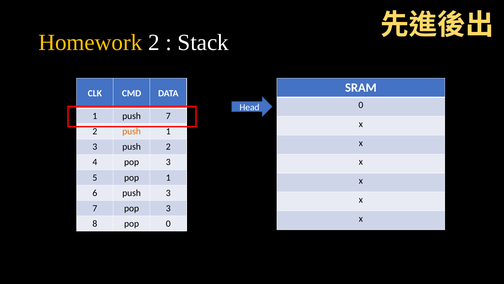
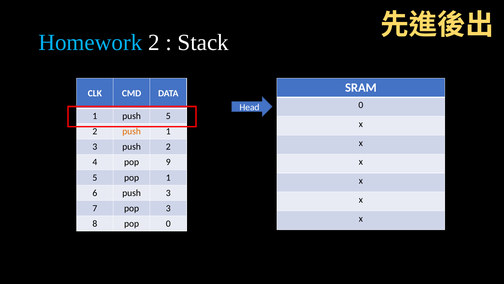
Homework colour: yellow -> light blue
push 7: 7 -> 5
4 pop 3: 3 -> 9
